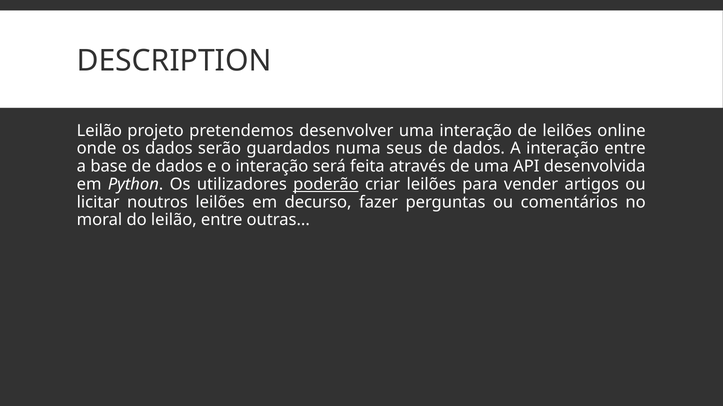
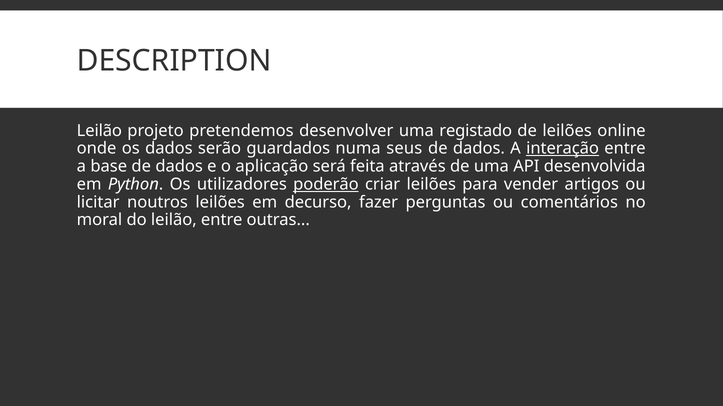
uma interação: interação -> registado
interação at (563, 149) underline: none -> present
o interação: interação -> aplicação
